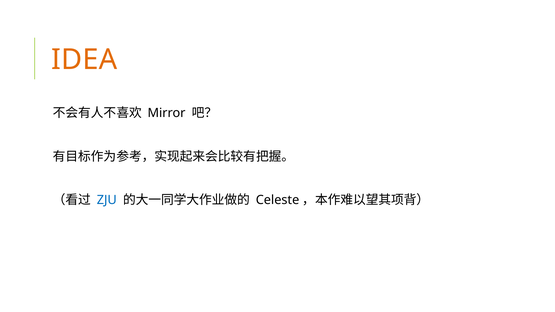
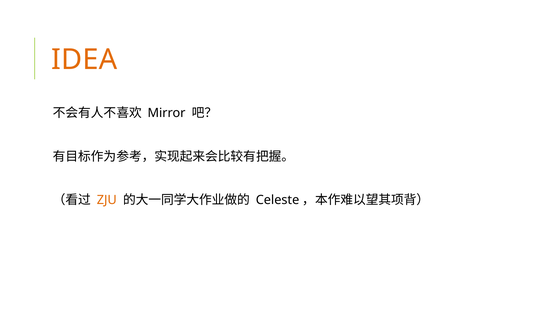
ZJU colour: blue -> orange
